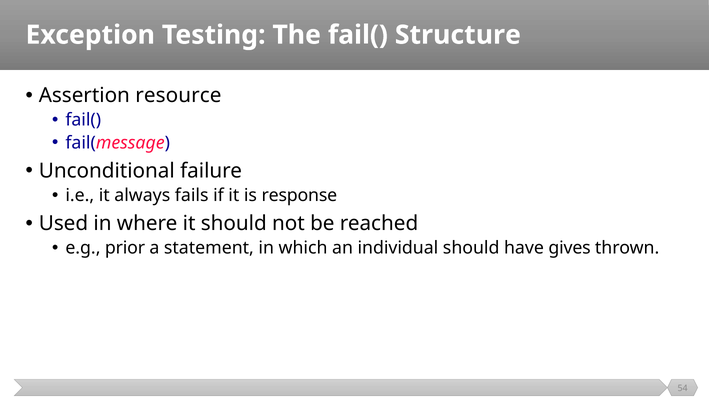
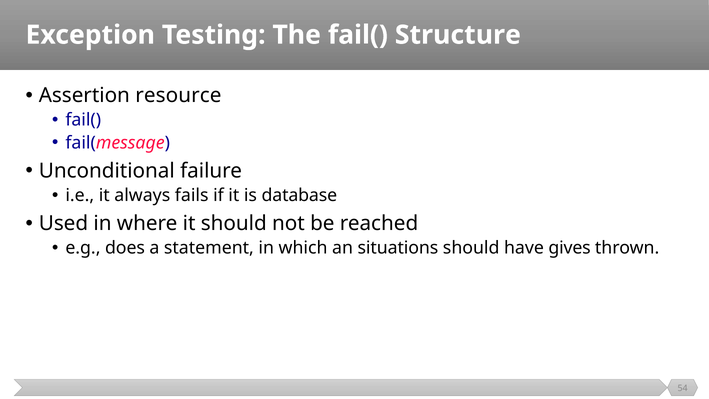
response: response -> database
prior: prior -> does
individual: individual -> situations
